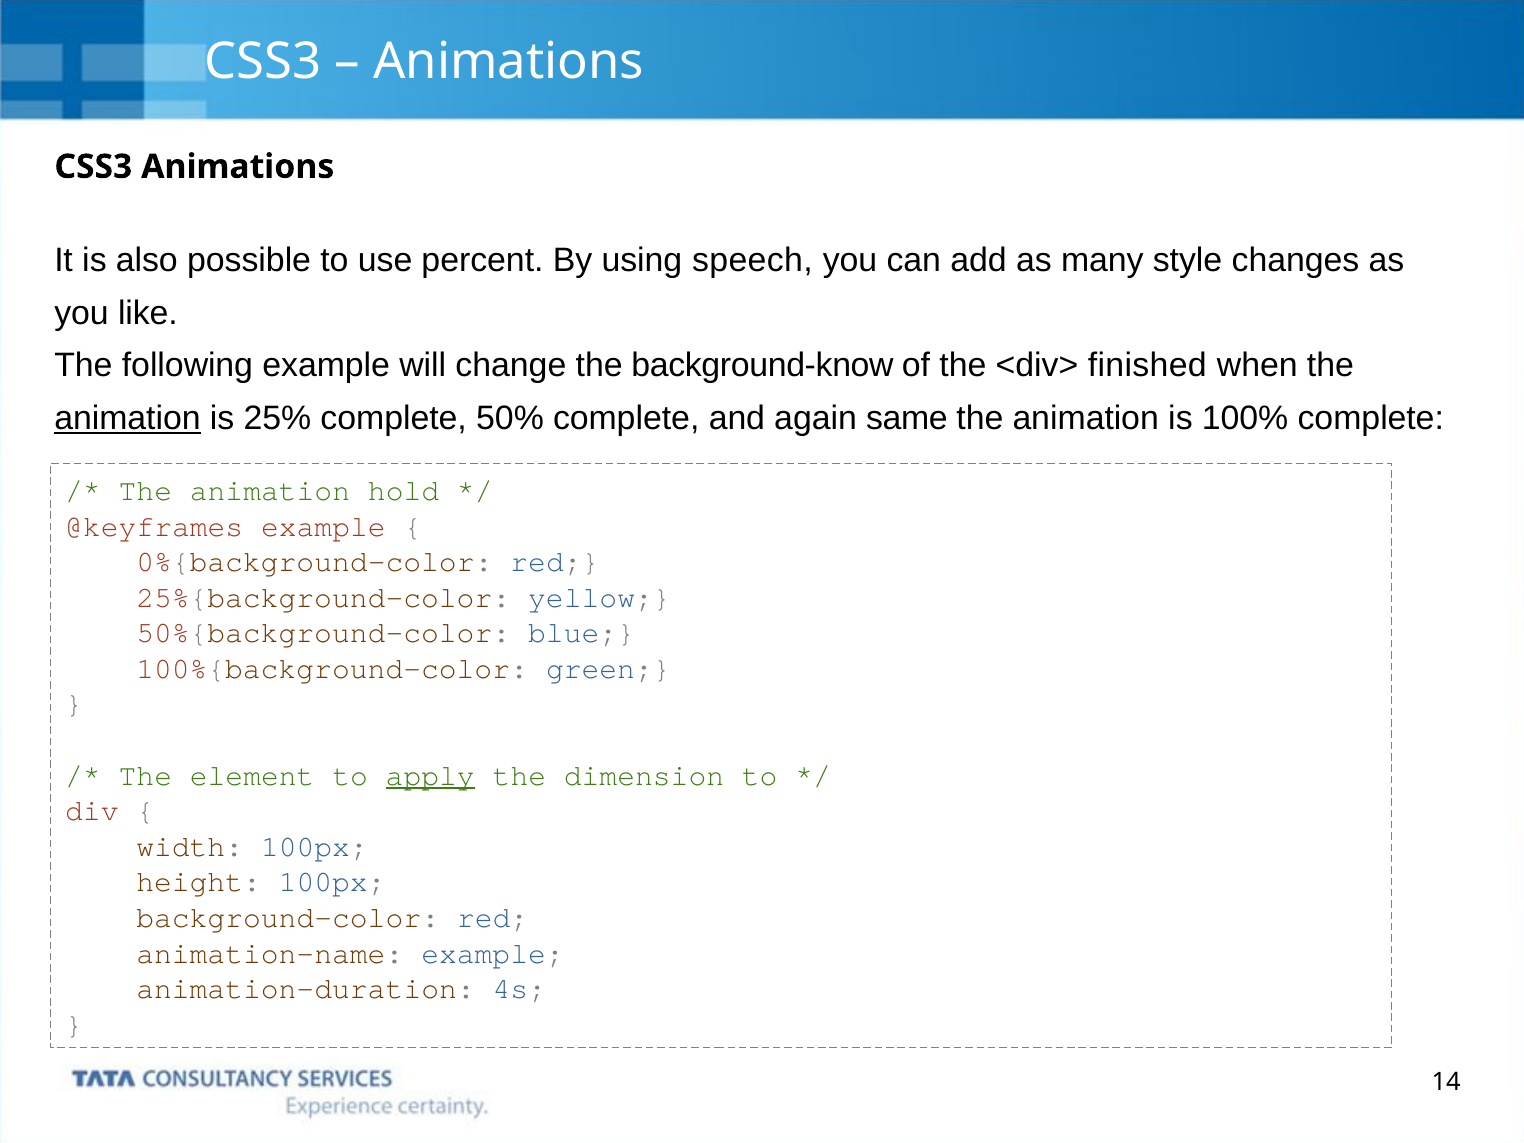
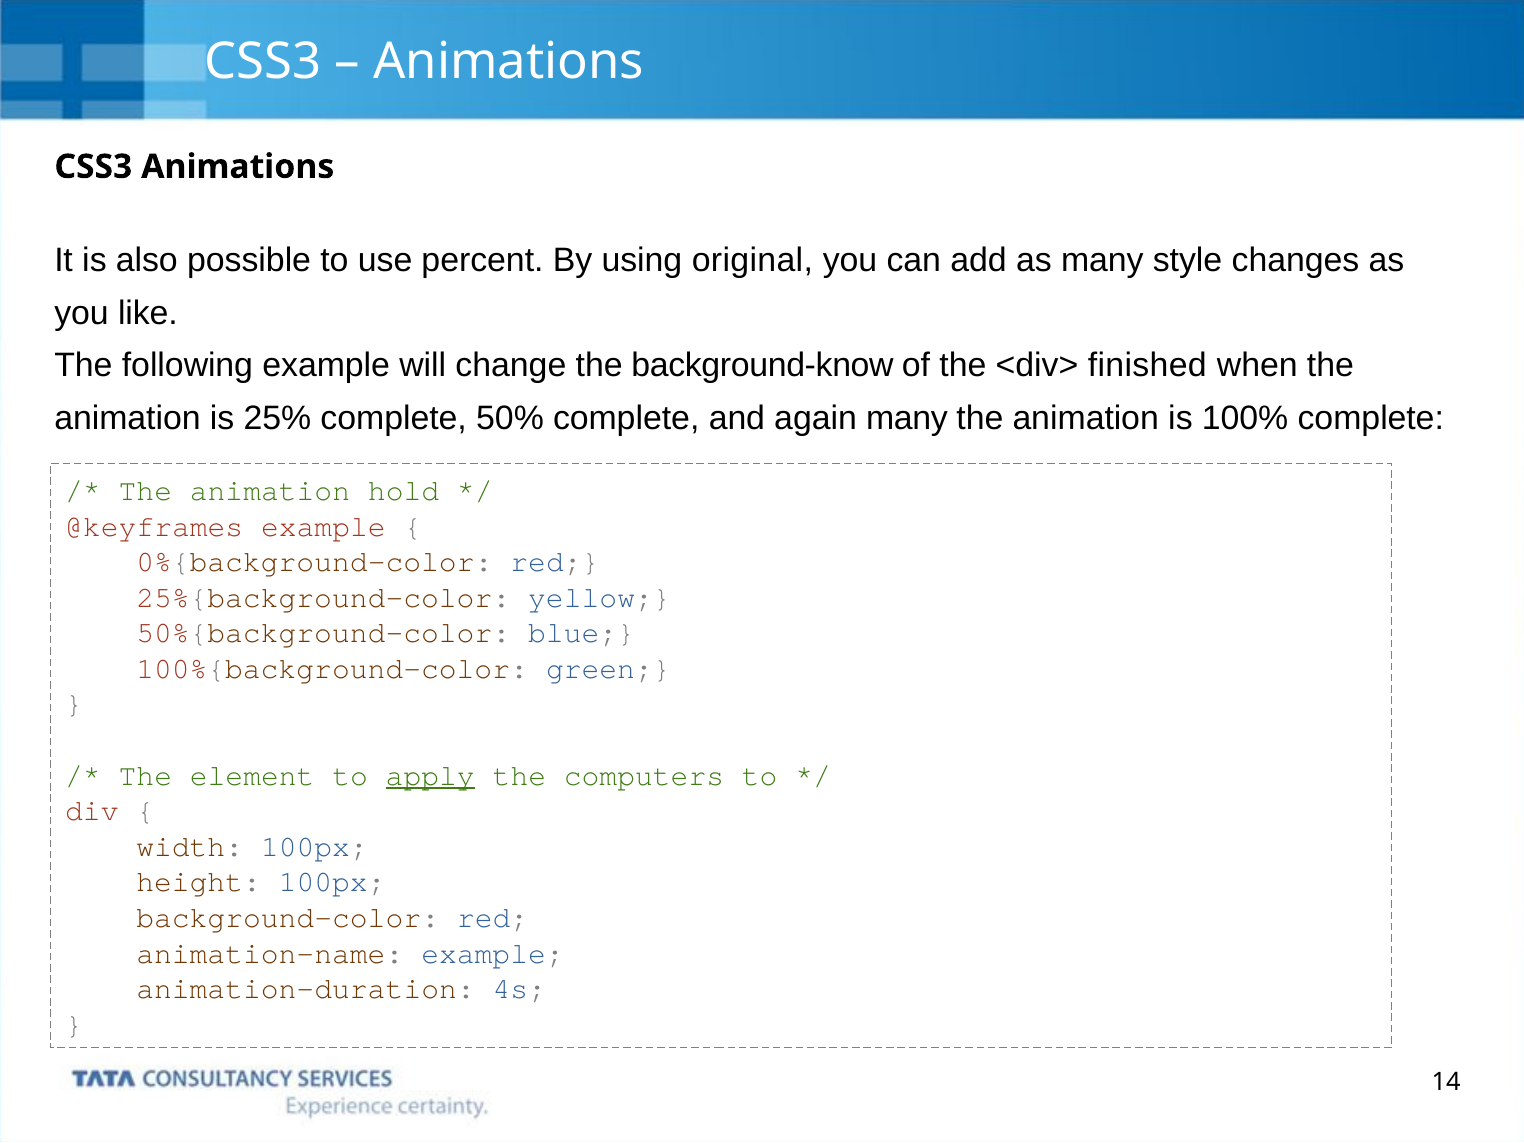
speech: speech -> original
animation at (127, 419) underline: present -> none
again same: same -> many
dimension: dimension -> computers
